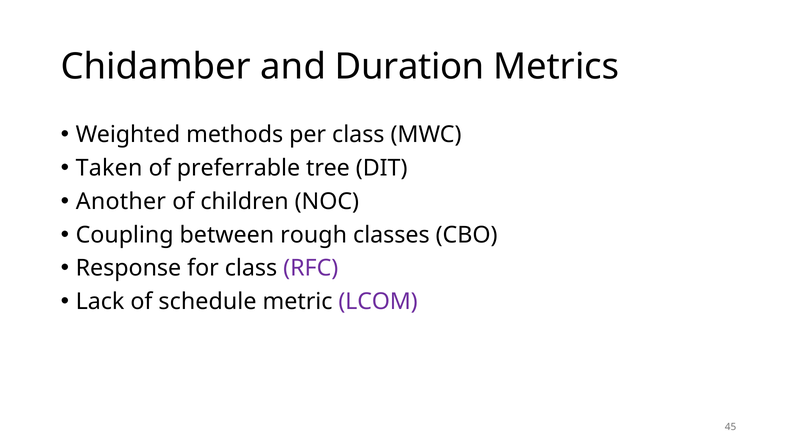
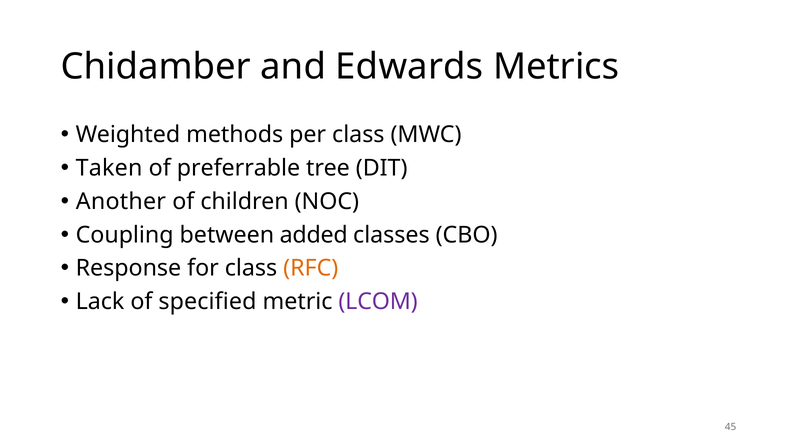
Duration: Duration -> Edwards
rough: rough -> added
RFC colour: purple -> orange
schedule: schedule -> specified
